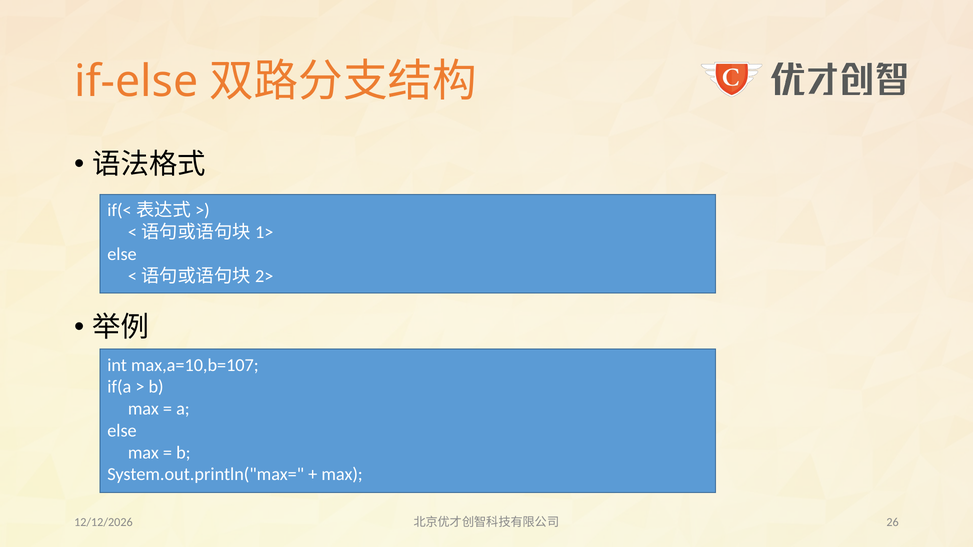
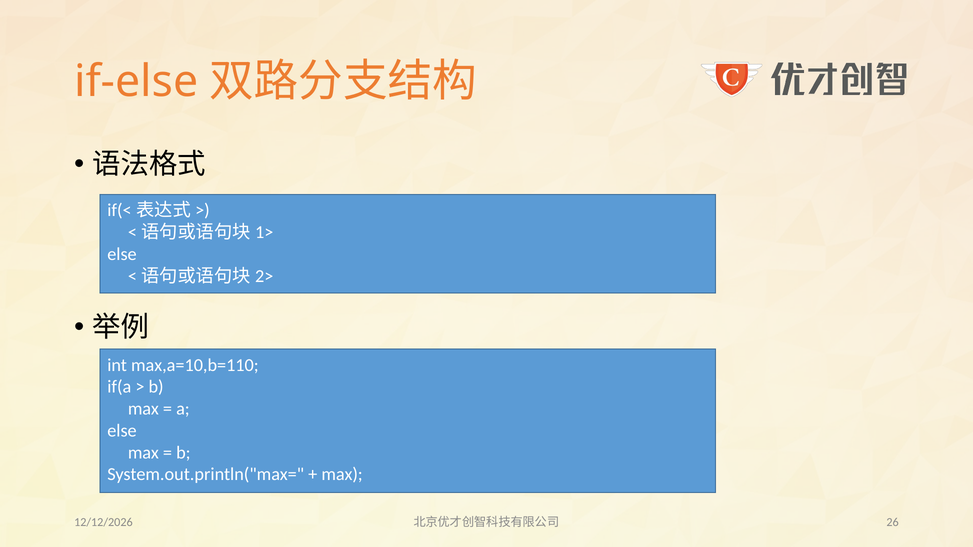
max,a=10,b=107: max,a=10,b=107 -> max,a=10,b=110
